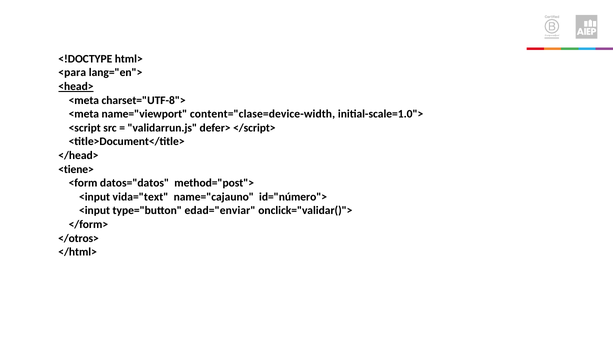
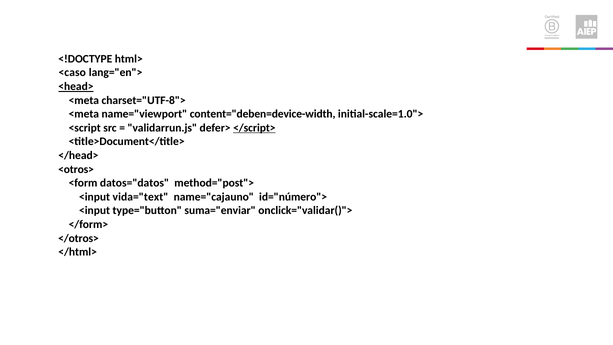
<para: <para -> <caso
content="clase=device-width: content="clase=device-width -> content="deben=device-width
</script> underline: none -> present
<tiene>: <tiene> -> <otros>
edad="enviar: edad="enviar -> suma="enviar
